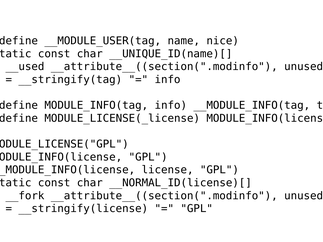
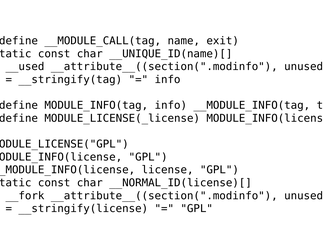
__MODULE_USER(tag: __MODULE_USER(tag -> __MODULE_CALL(tag
nice: nice -> exit
